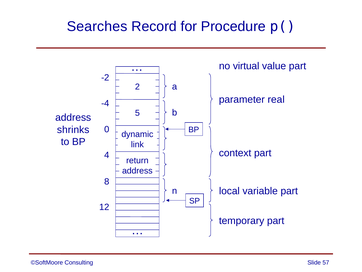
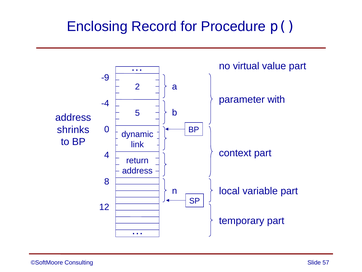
Searches: Searches -> Enclosing
-2: -2 -> -9
real: real -> with
